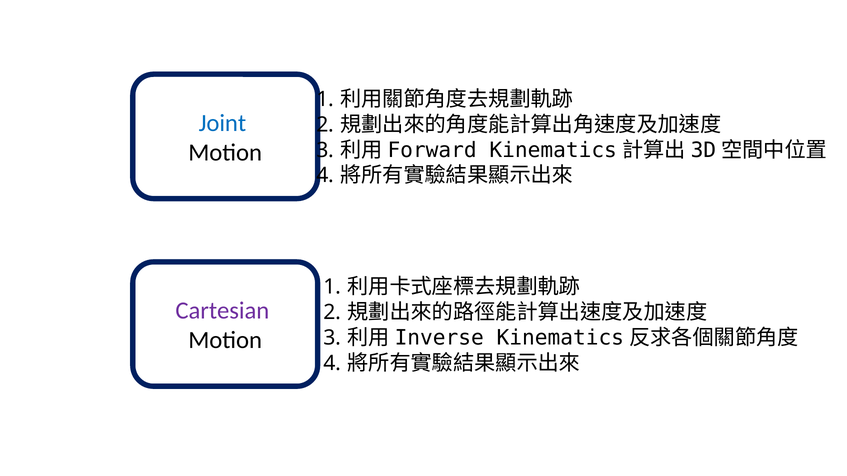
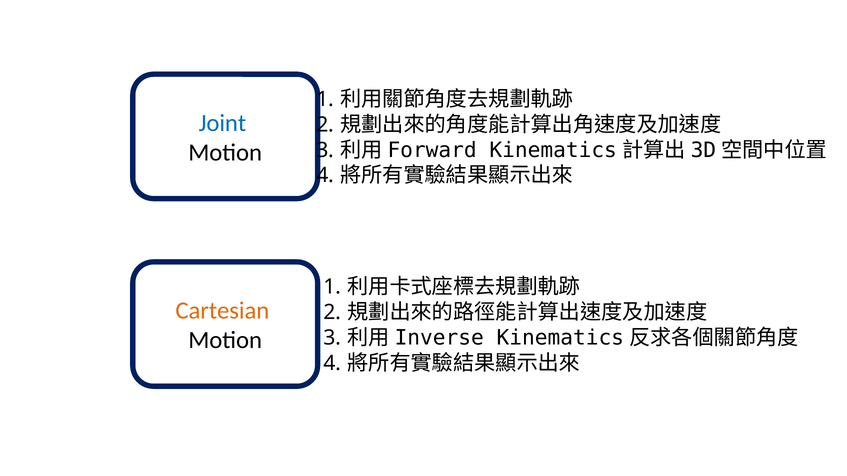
Cartesian colour: purple -> orange
